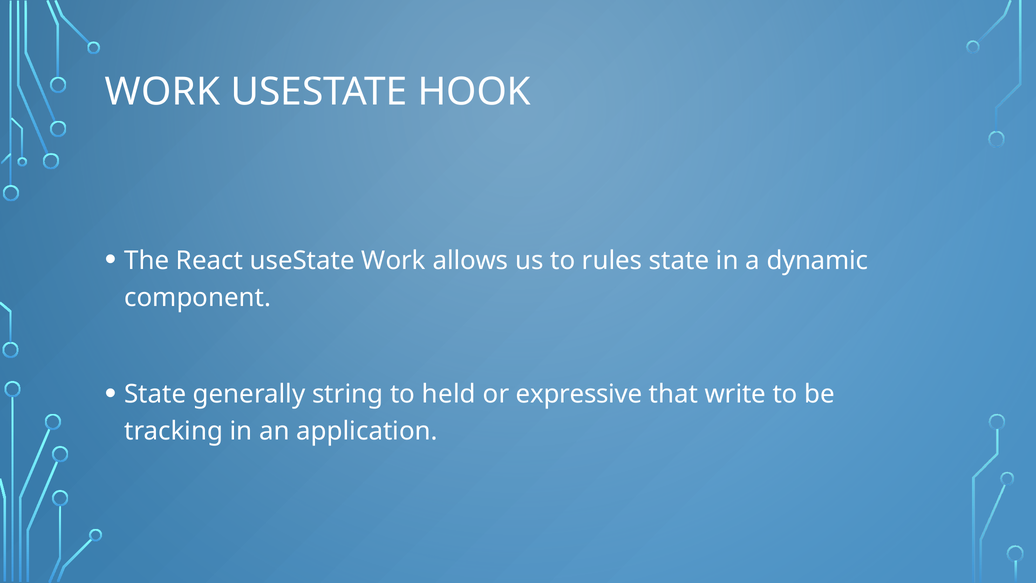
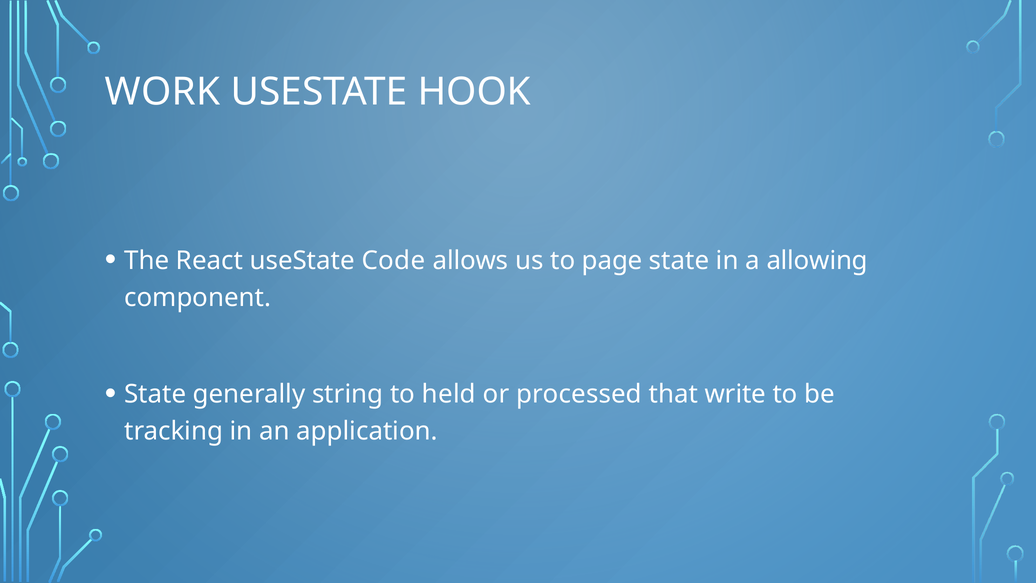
useState Work: Work -> Code
rules: rules -> page
dynamic: dynamic -> allowing
expressive: expressive -> processed
